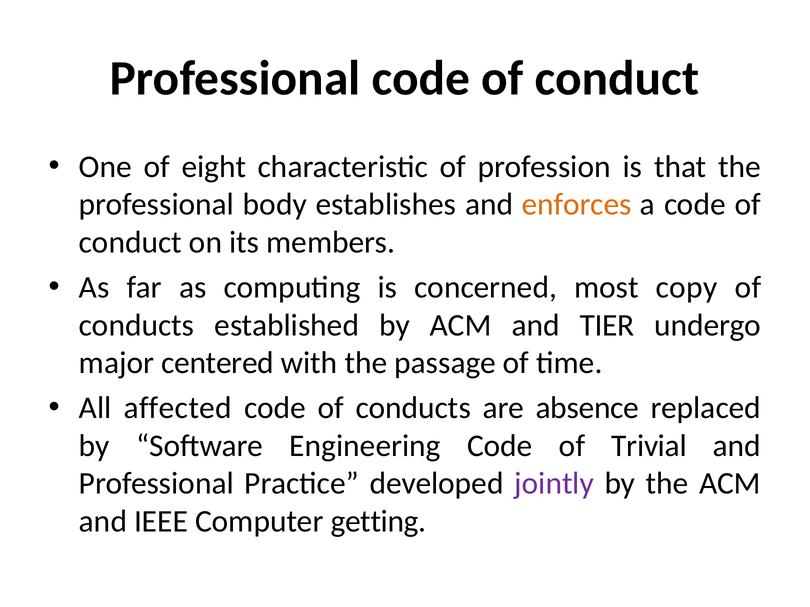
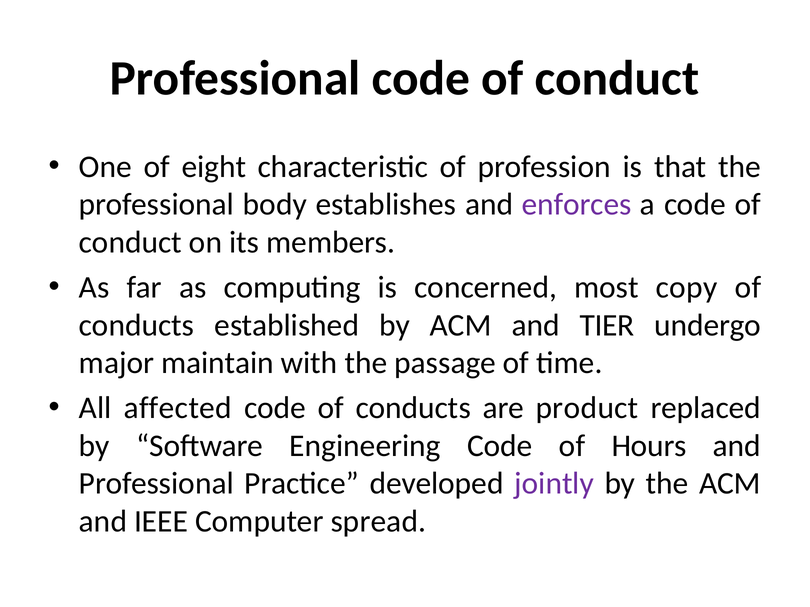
enforces colour: orange -> purple
centered: centered -> maintain
absence: absence -> product
Trivial: Trivial -> Hours
getting: getting -> spread
